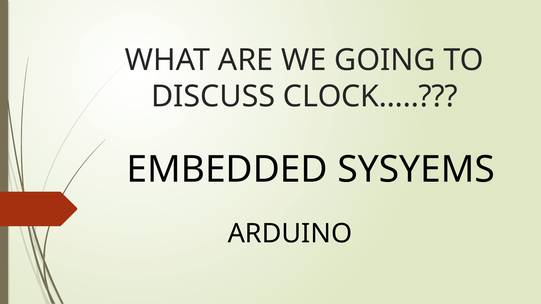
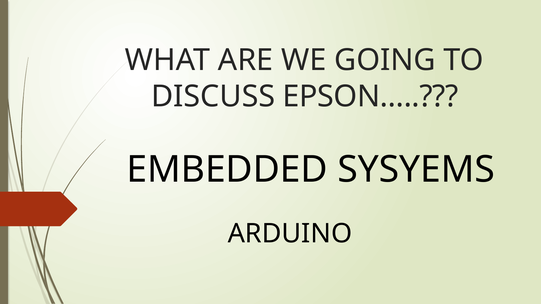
CLOCK…: CLOCK… -> EPSON…
